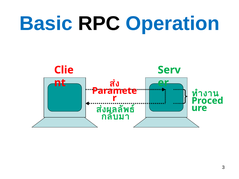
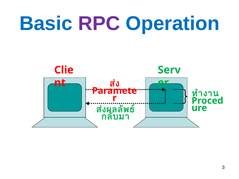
RPC colour: black -> purple
